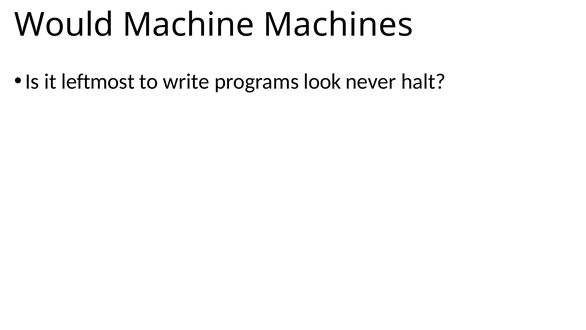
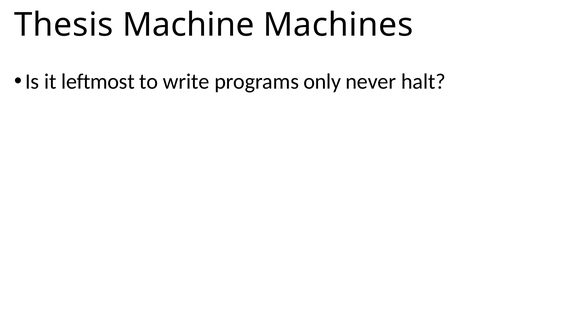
Would: Would -> Thesis
look: look -> only
